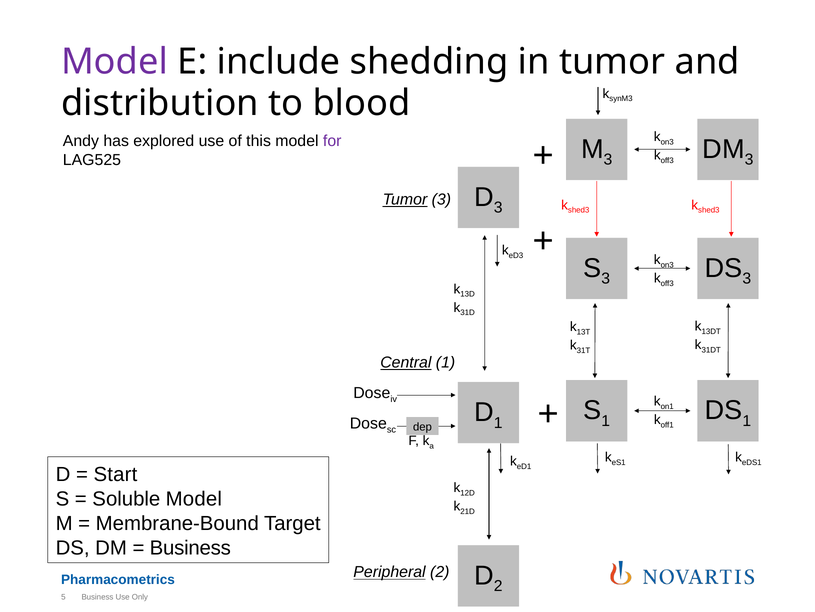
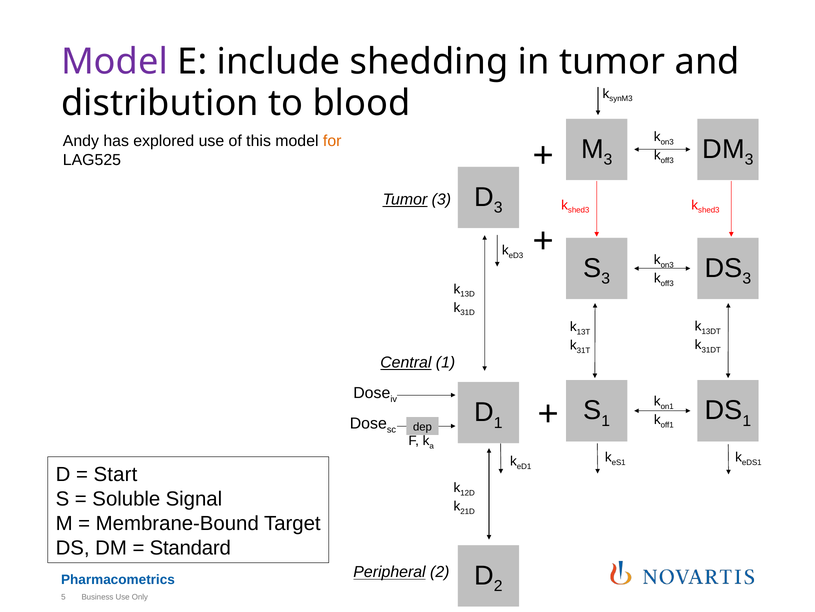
for colour: purple -> orange
Soluble Model: Model -> Signal
Business at (190, 547): Business -> Standard
